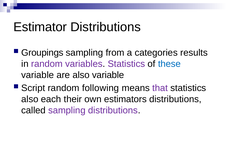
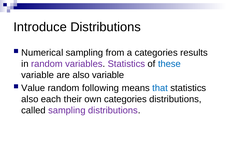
Estimator: Estimator -> Introduce
Groupings: Groupings -> Numerical
Script: Script -> Value
that colour: purple -> blue
own estimators: estimators -> categories
